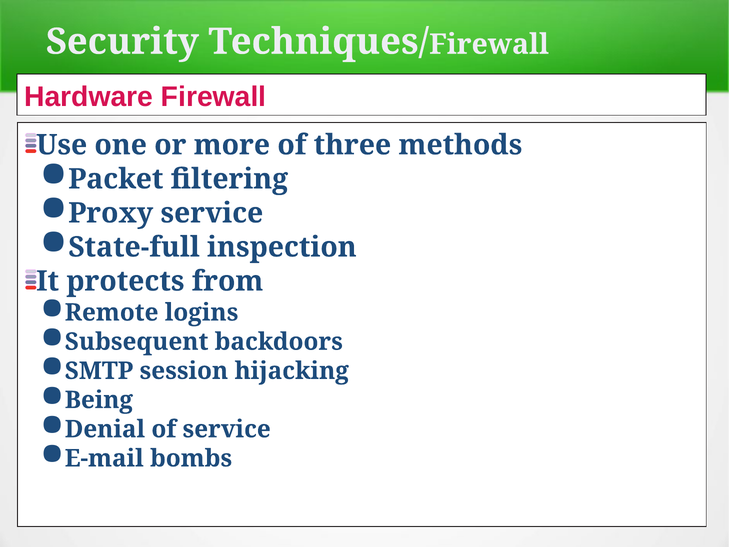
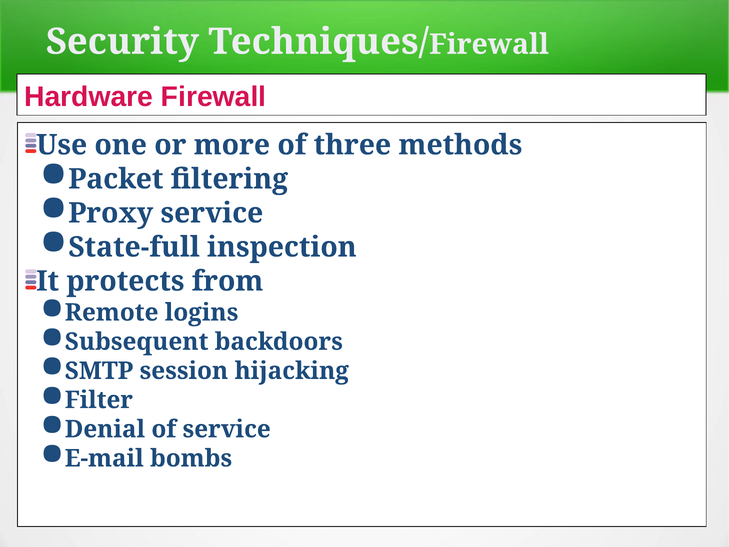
Being: Being -> Filter
